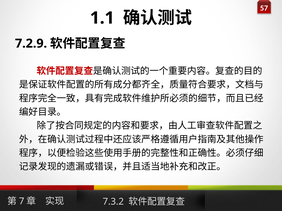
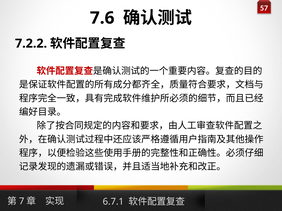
1.1: 1.1 -> 7.6
7.2.9: 7.2.9 -> 7.2.2
7.3.2: 7.3.2 -> 6.7.1
